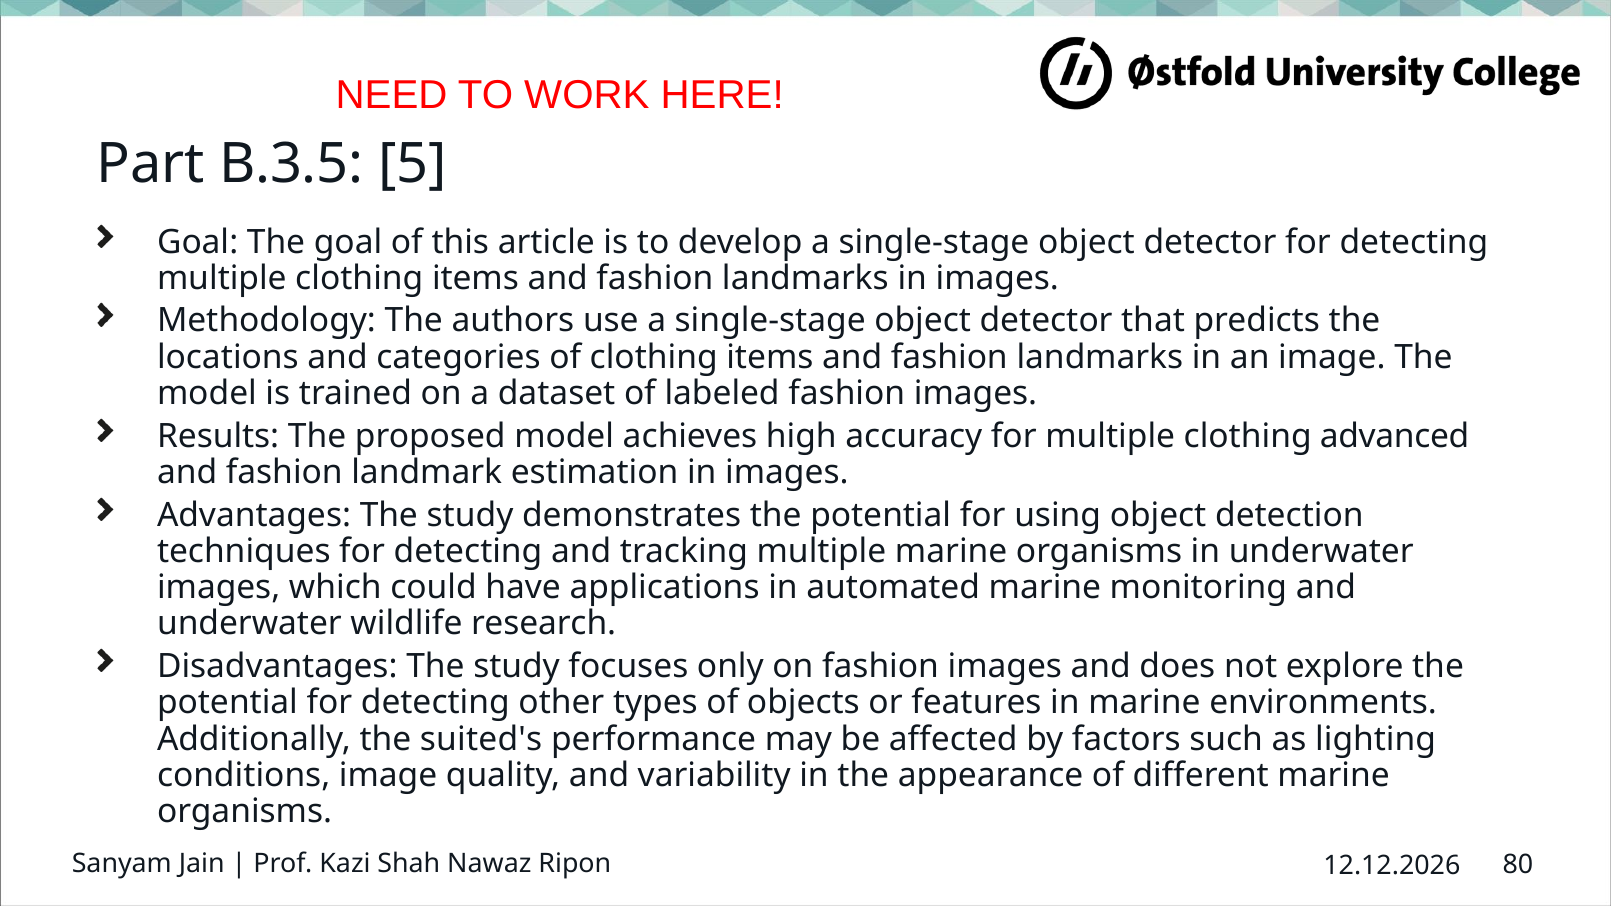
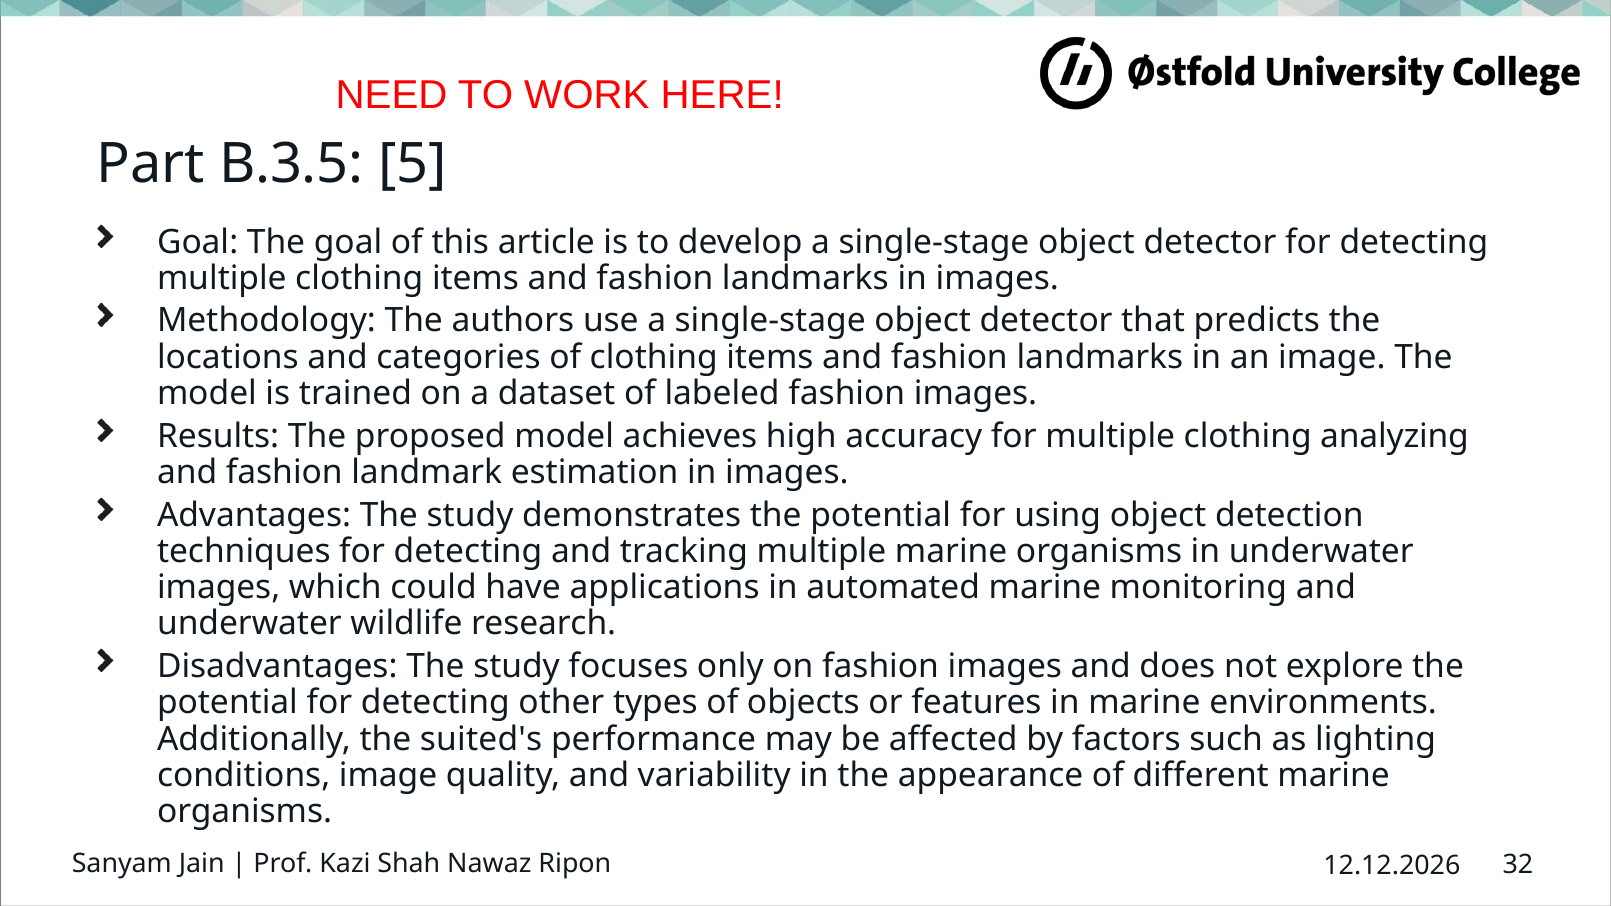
advanced: advanced -> analyzing
80: 80 -> 32
